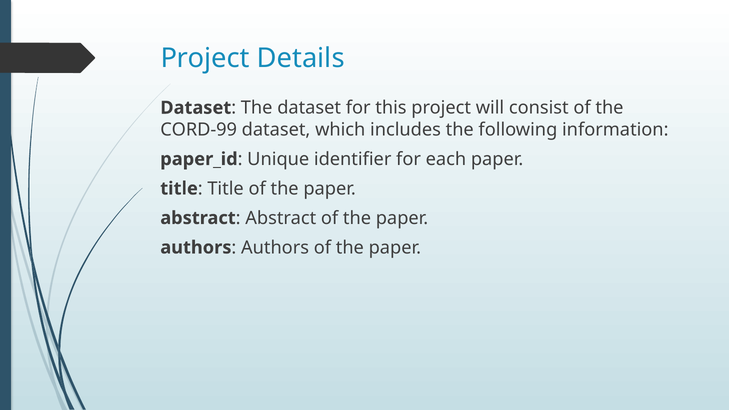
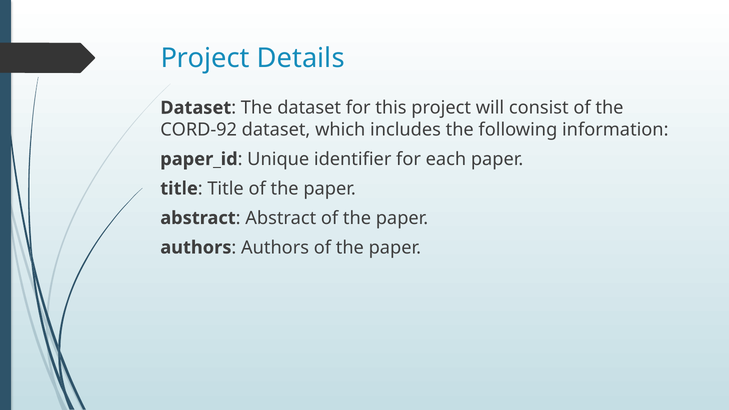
CORD-99: CORD-99 -> CORD-92
